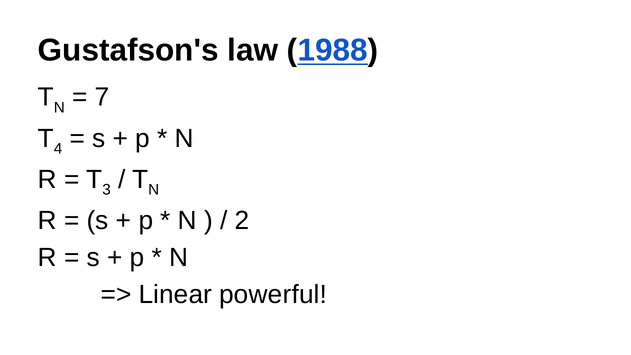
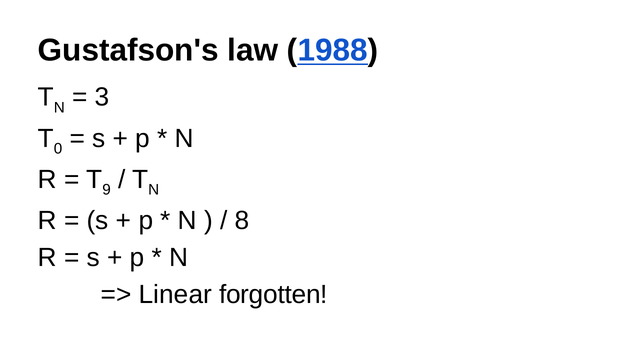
7: 7 -> 3
4: 4 -> 0
3: 3 -> 9
2: 2 -> 8
powerful: powerful -> forgotten
